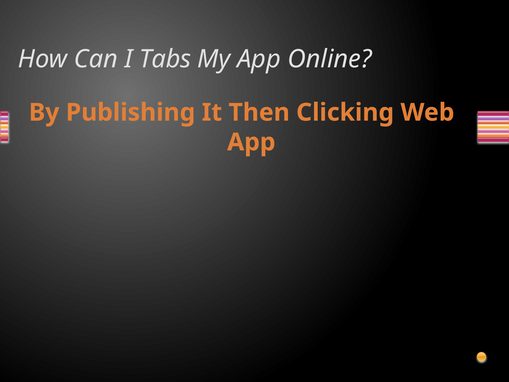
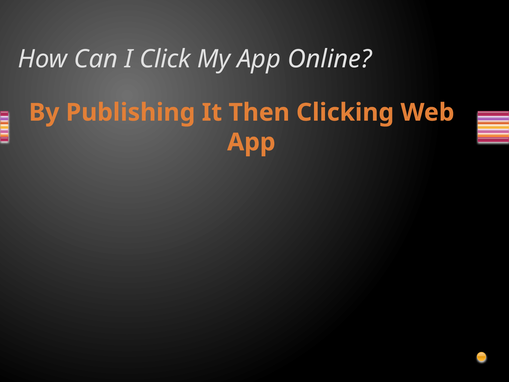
Tabs: Tabs -> Click
